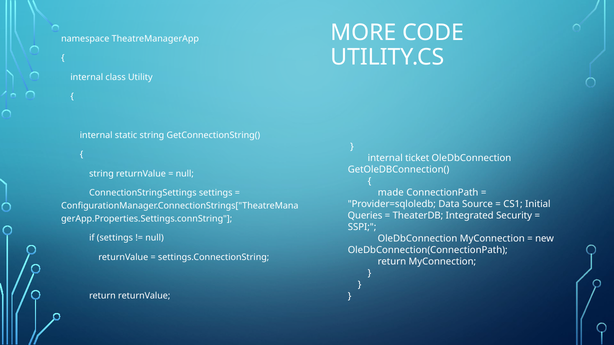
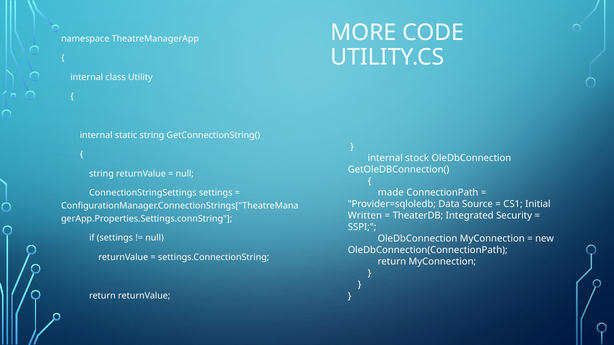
ticket: ticket -> stock
Queries: Queries -> Written
